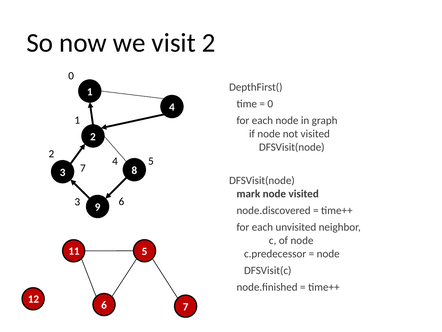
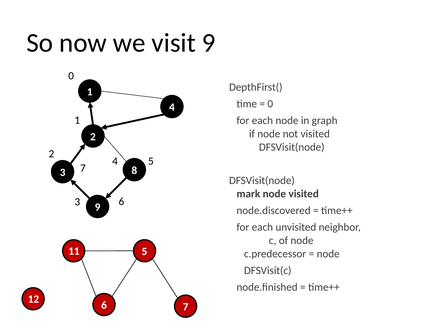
visit 2: 2 -> 9
